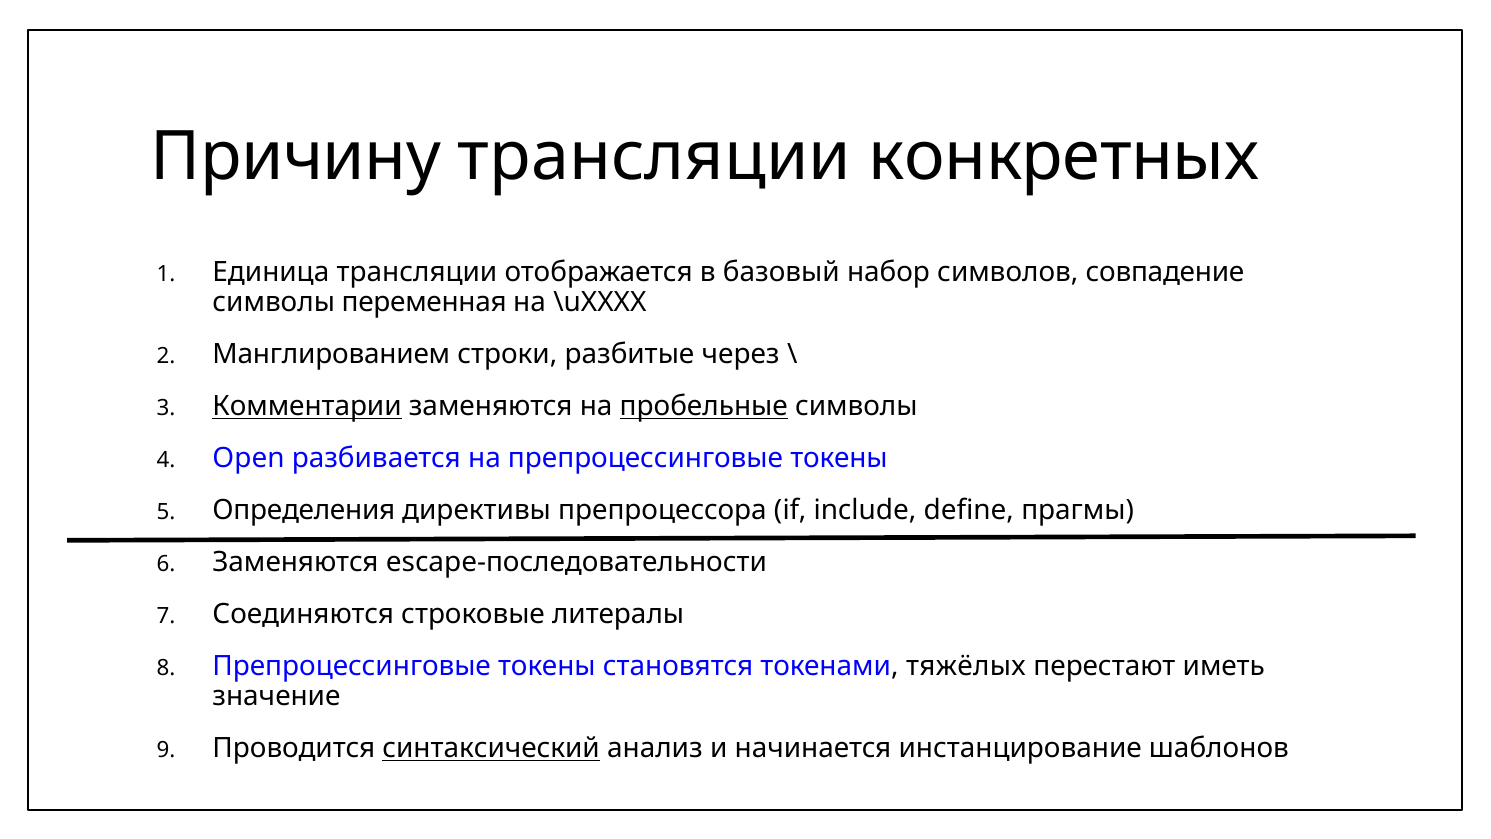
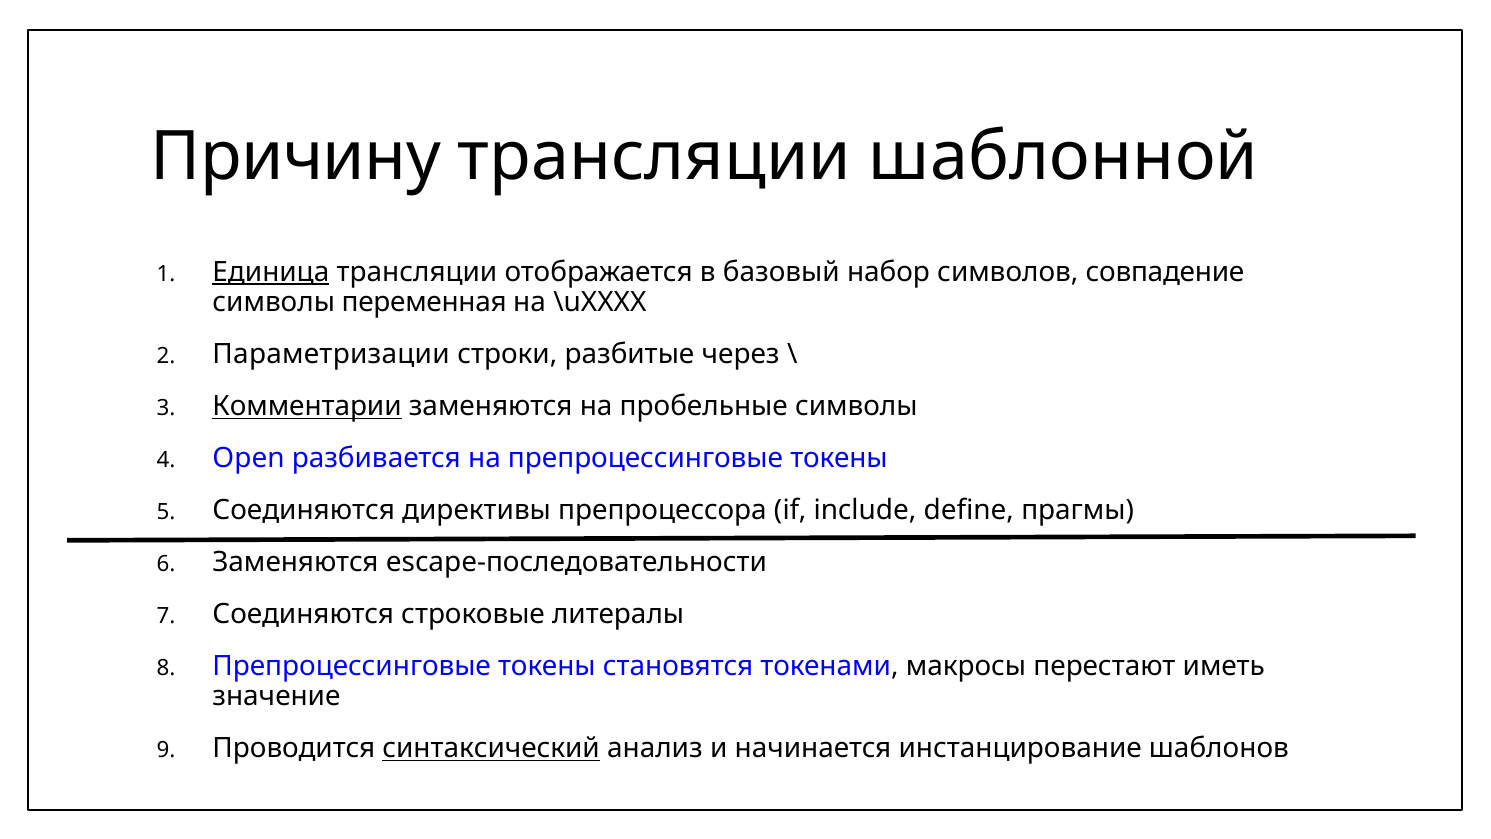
конкретных: конкретных -> шаблонной
Единица underline: none -> present
Манглированием: Манглированием -> Параметризации
пробельные underline: present -> none
Определения at (304, 510): Определения -> Соединяются
тяжёлых: тяжёлых -> макросы
